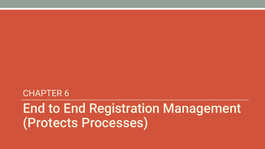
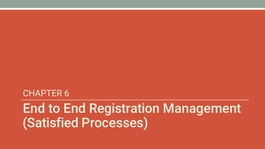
Protects: Protects -> Satisfied
